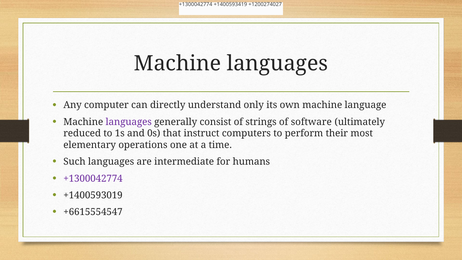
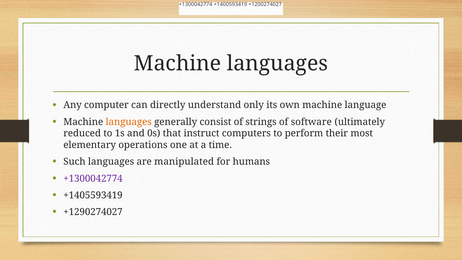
languages at (129, 122) colour: purple -> orange
intermediate: intermediate -> manipulated
+1400593019: +1400593019 -> +1405593419
+6615554547: +6615554547 -> +1290274027
